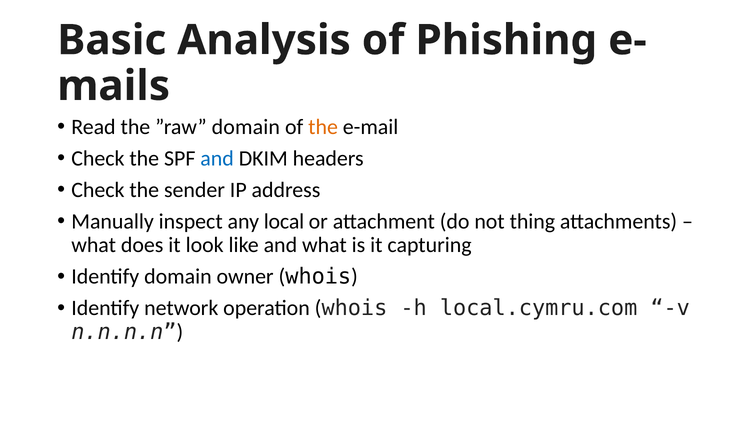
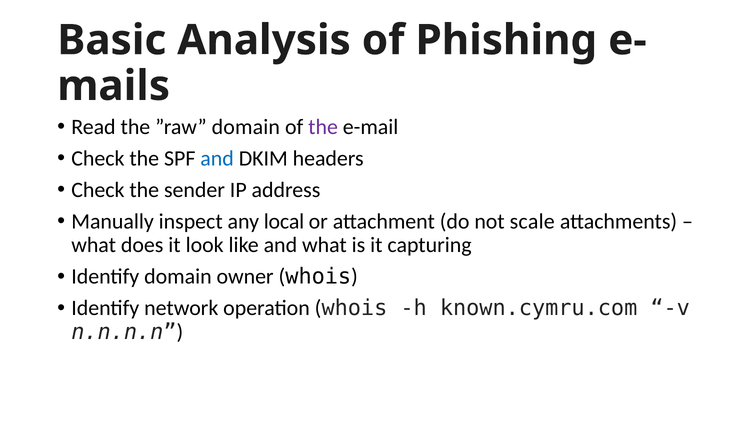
the at (323, 127) colour: orange -> purple
thing: thing -> scale
local.cymru.com: local.cymru.com -> known.cymru.com
